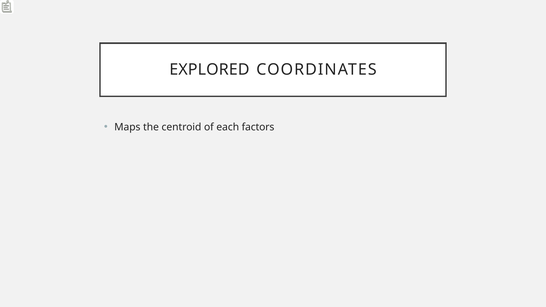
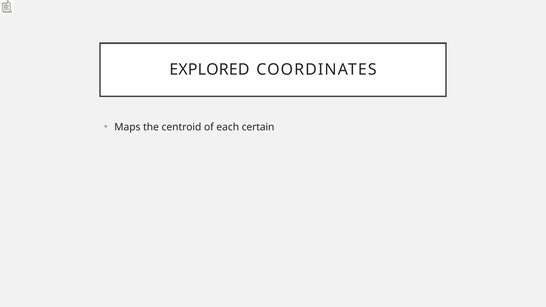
factors: factors -> certain
